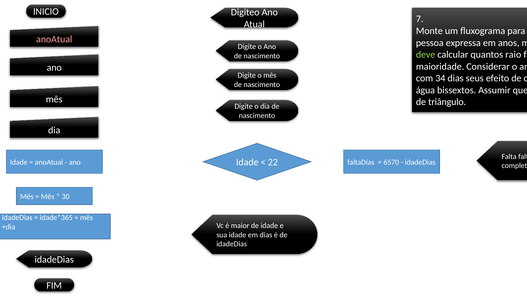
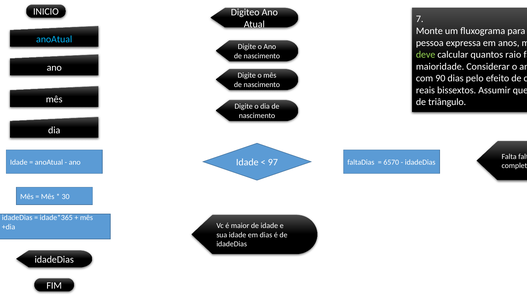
anoAtual at (54, 39) colour: pink -> light blue
34: 34 -> 90
seus: seus -> pelo
água: água -> reais
22: 22 -> 97
